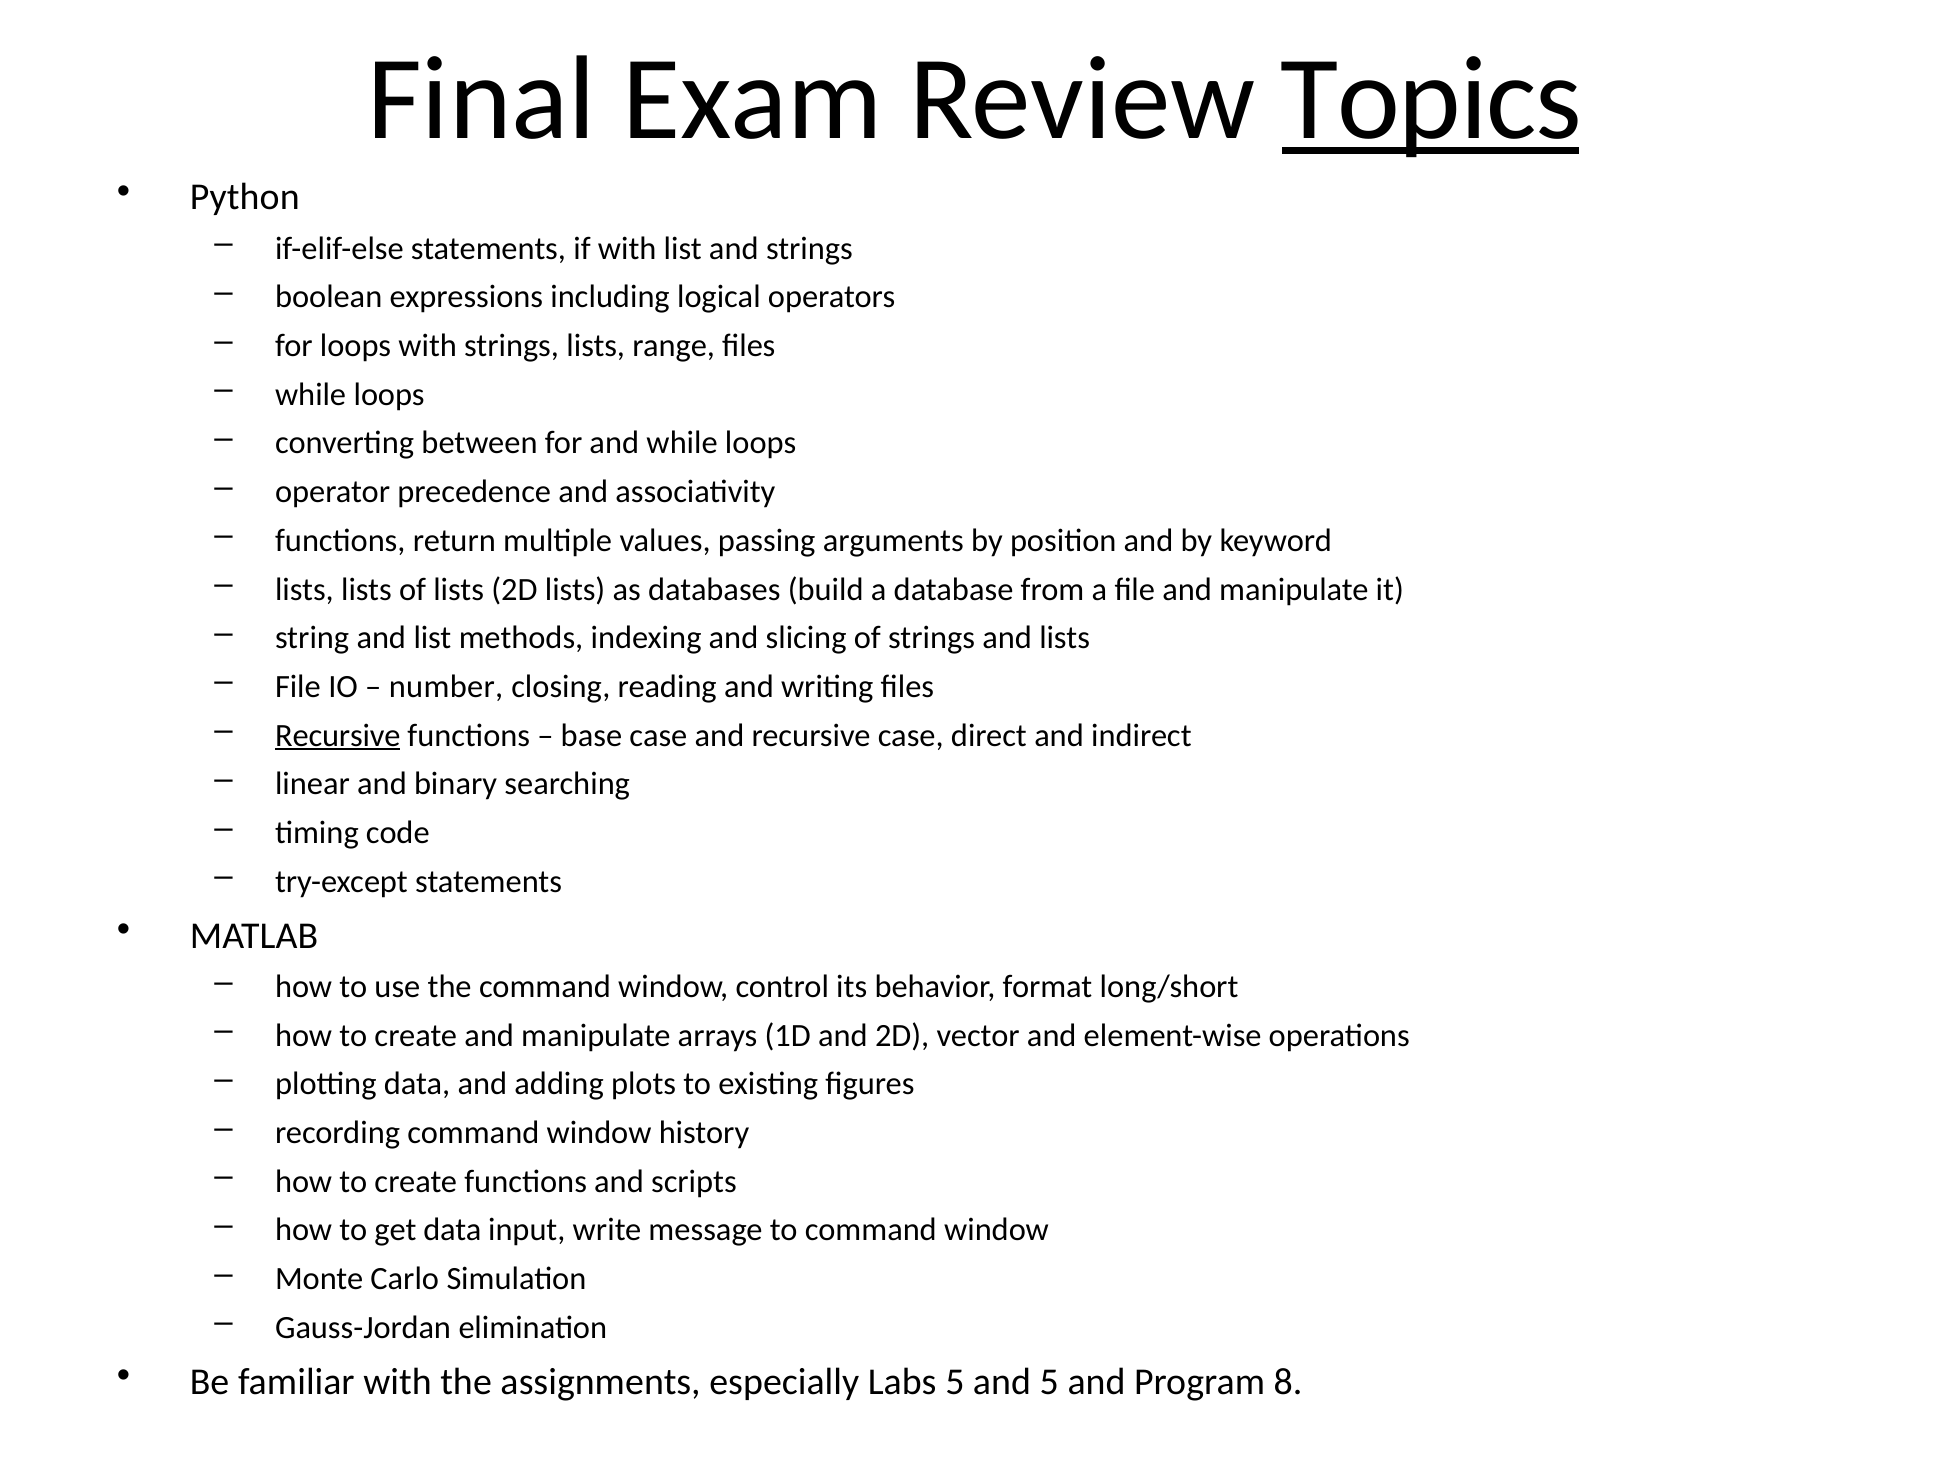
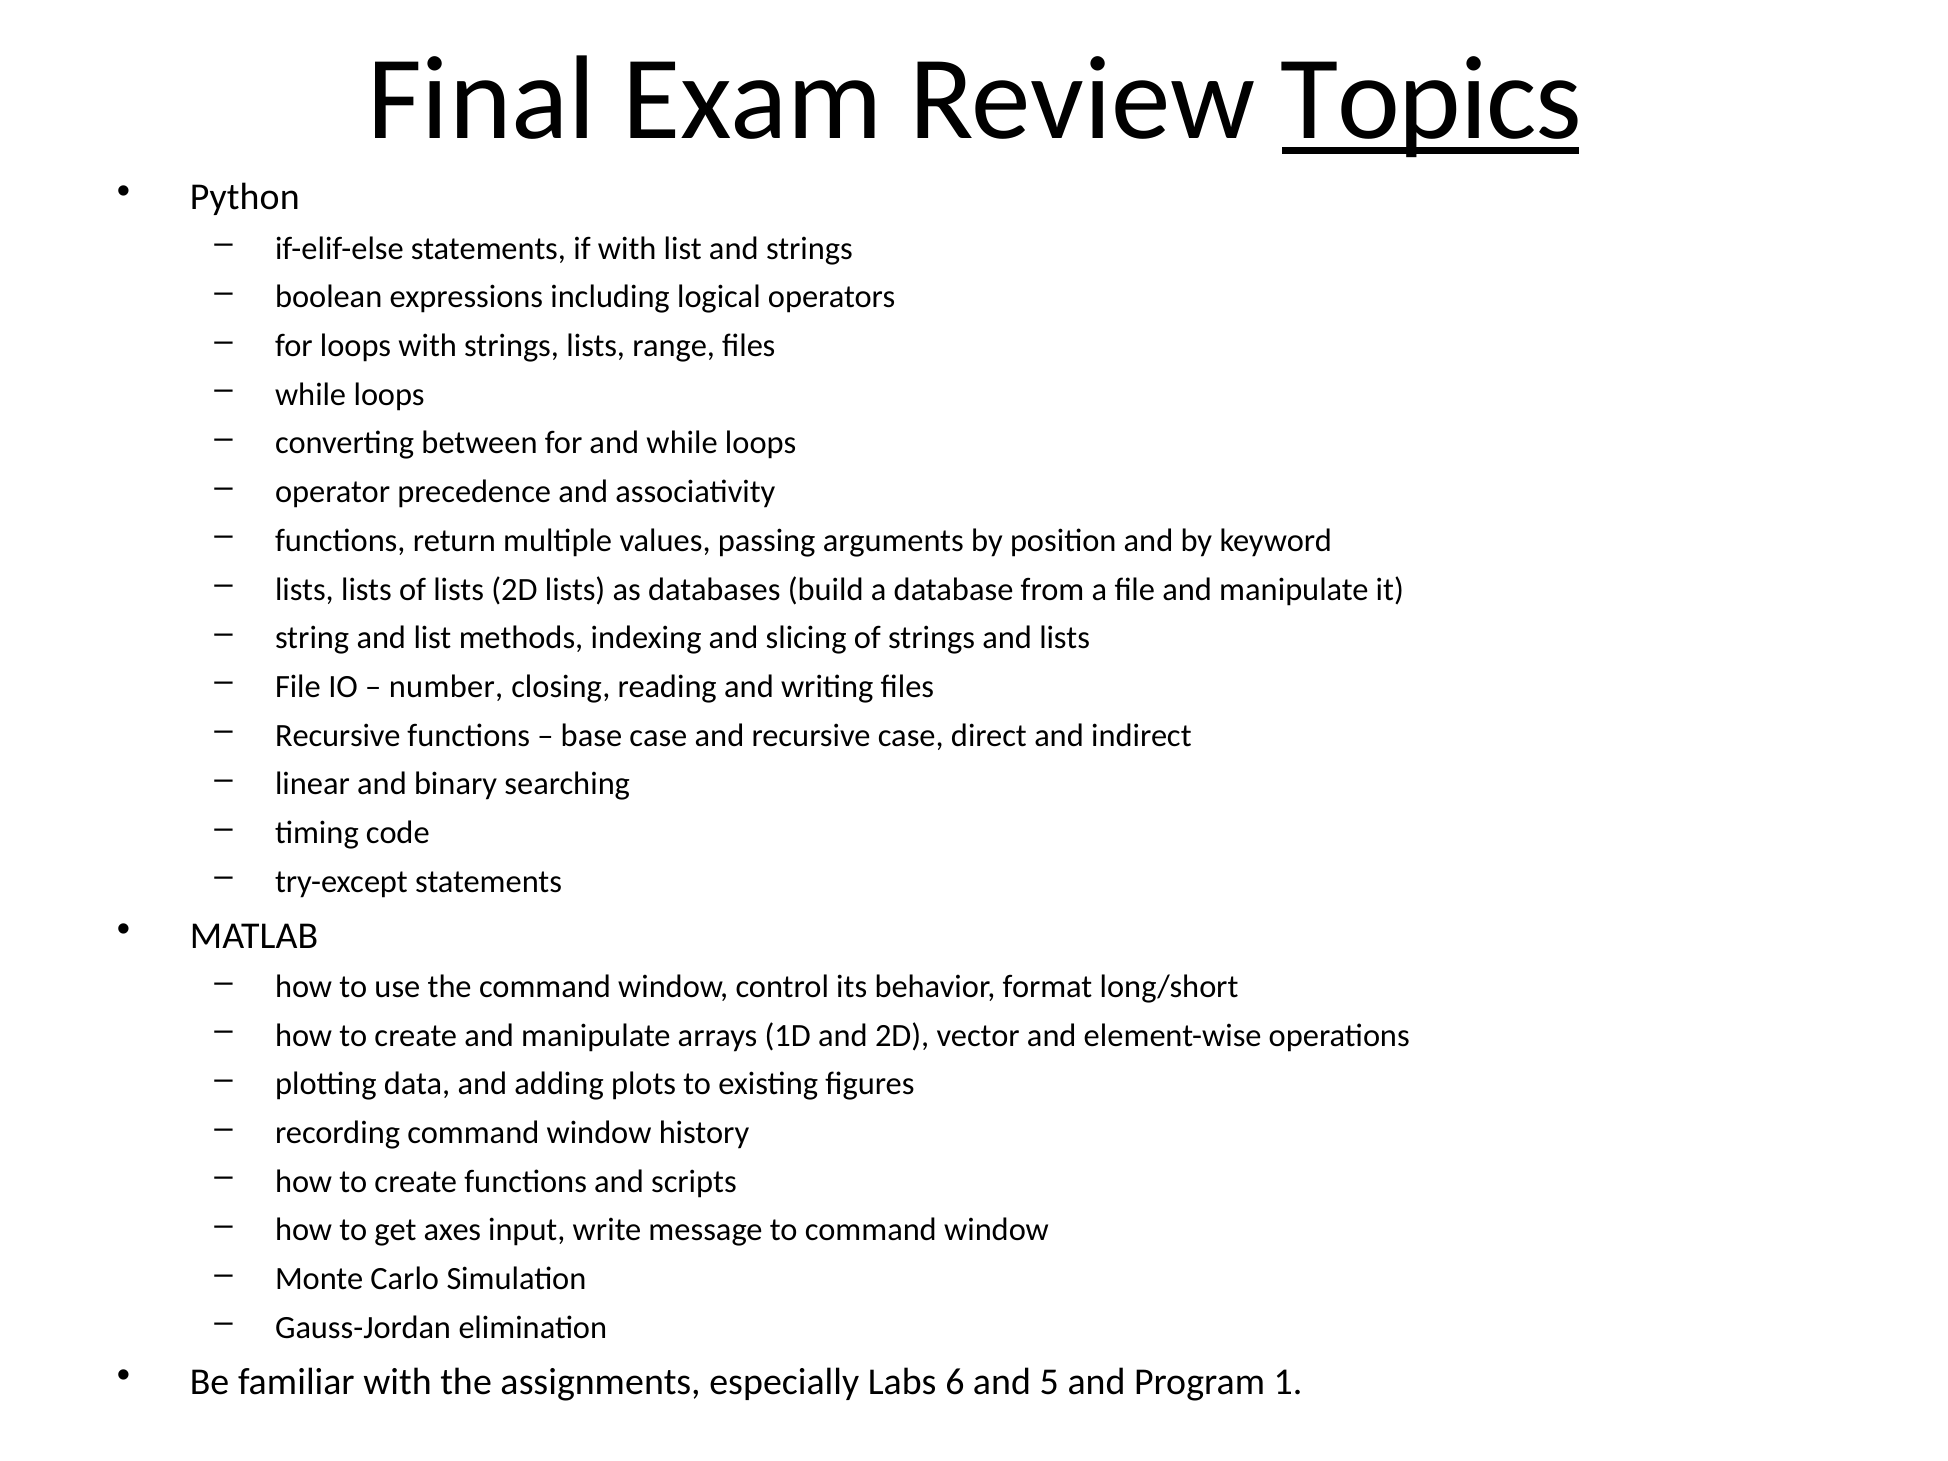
Recursive at (338, 735) underline: present -> none
get data: data -> axes
Labs 5: 5 -> 6
8: 8 -> 1
